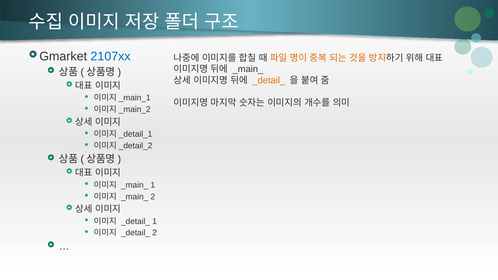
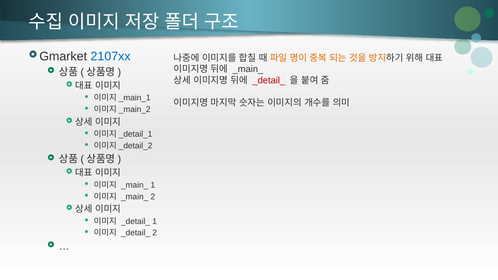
_detail_ at (269, 80) colour: orange -> red
